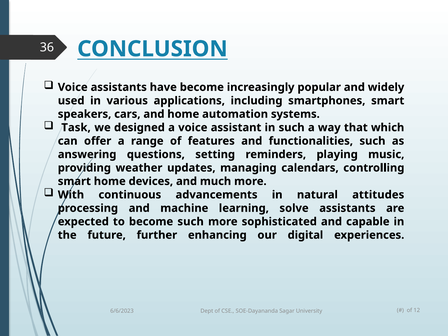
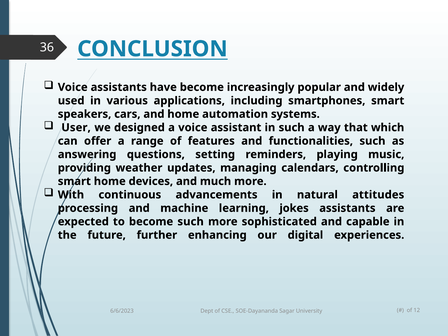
Task: Task -> User
solve: solve -> jokes
